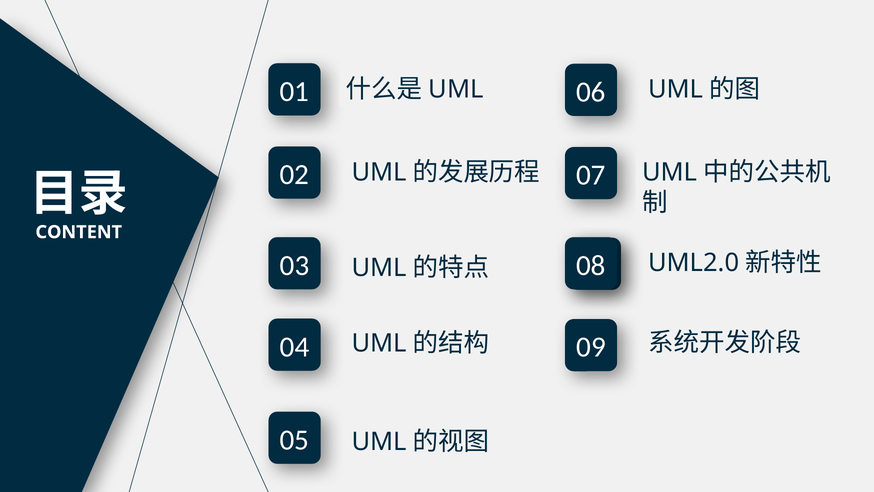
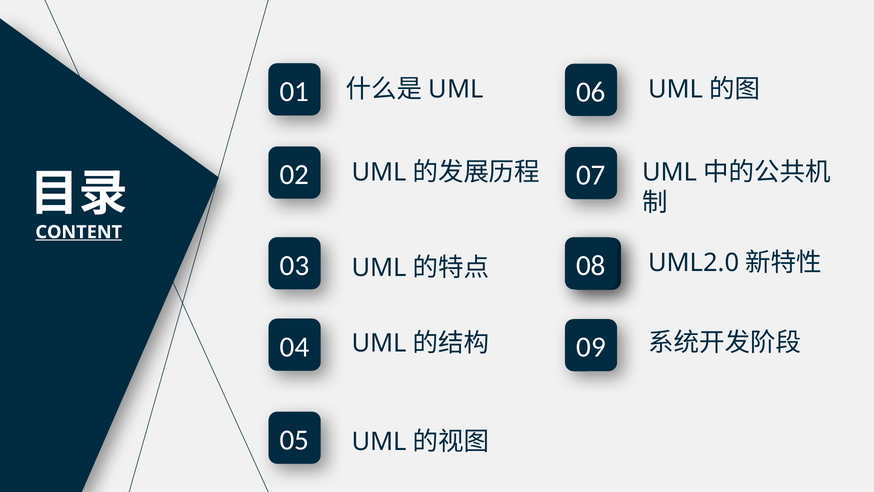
CONTENT underline: none -> present
